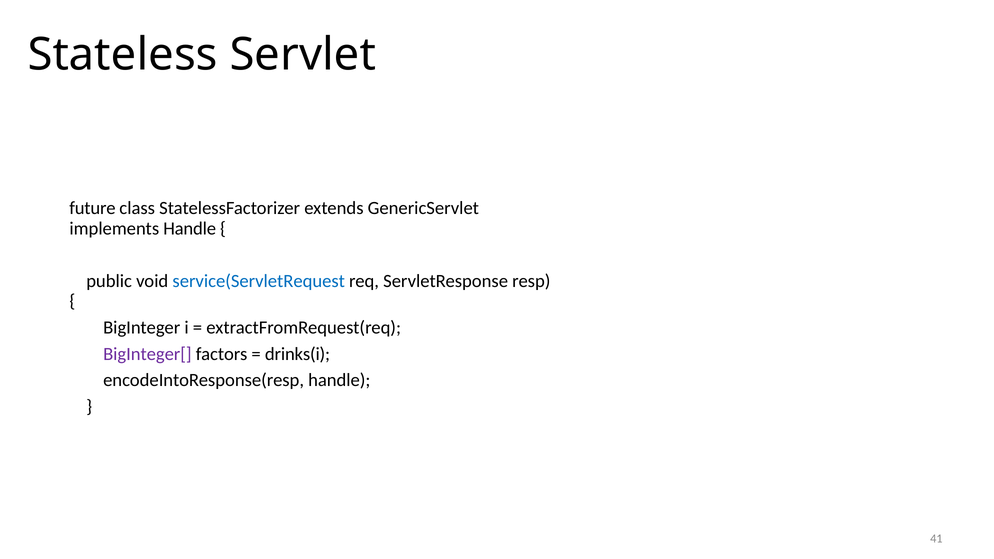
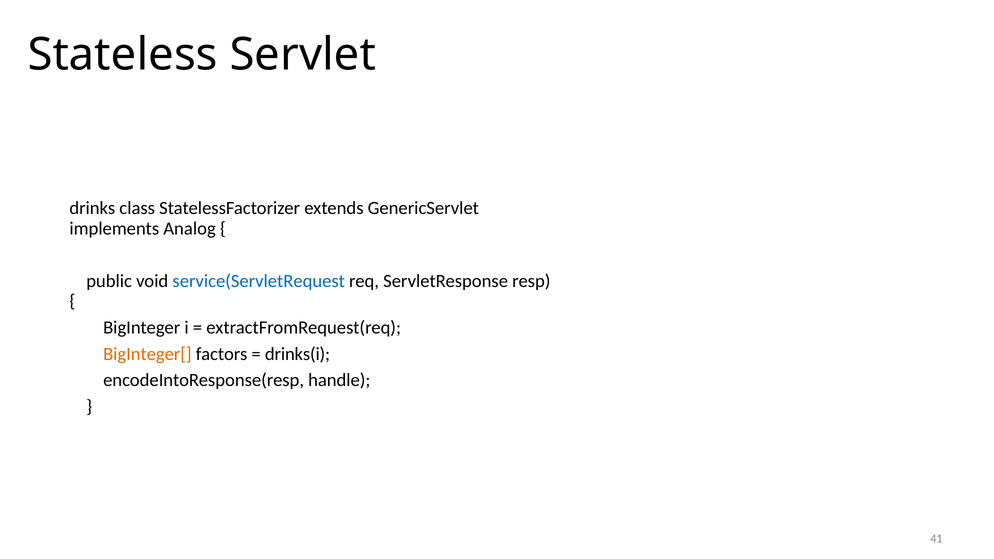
future: future -> drinks
implements Handle: Handle -> Analog
BigInteger[ colour: purple -> orange
